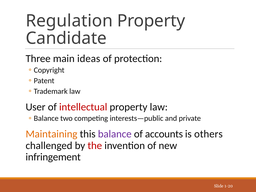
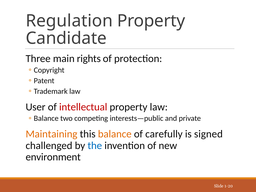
ideas: ideas -> rights
balance at (115, 134) colour: purple -> orange
accounts: accounts -> carefully
others: others -> signed
the colour: red -> blue
infringement: infringement -> environment
